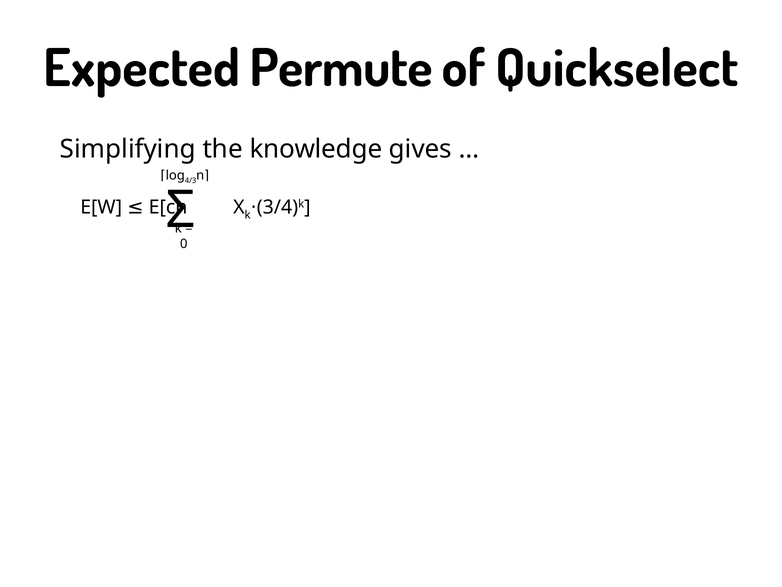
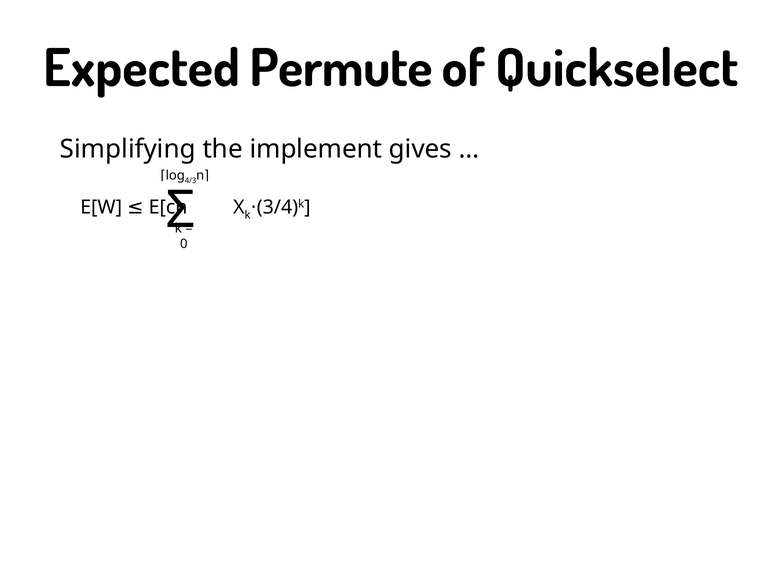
knowledge: knowledge -> implement
